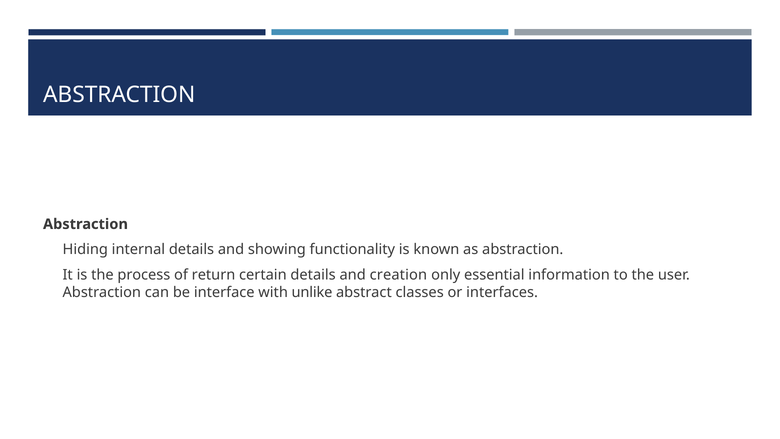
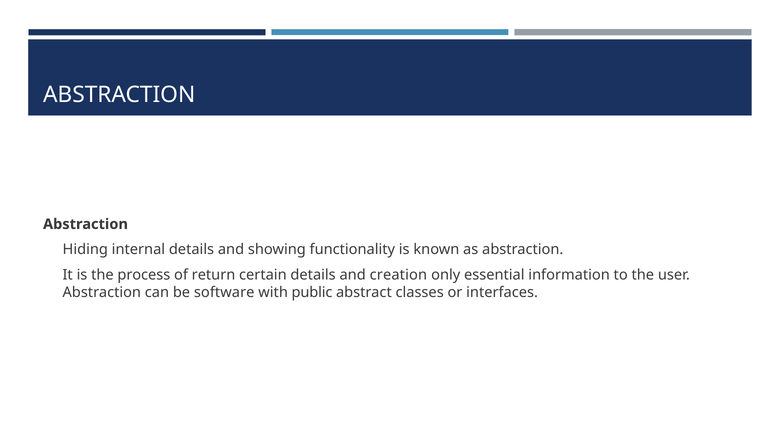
interface: interface -> software
unlike: unlike -> public
